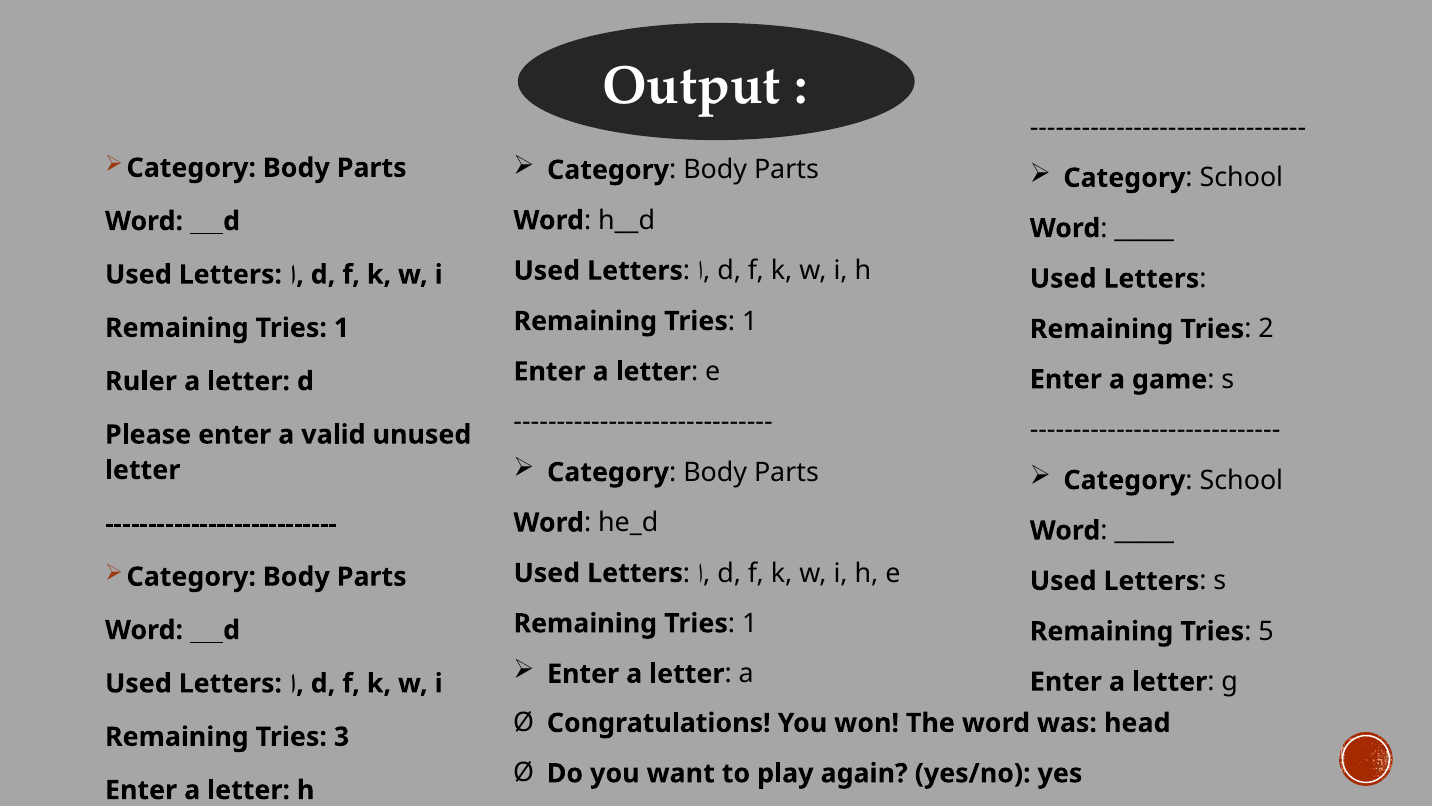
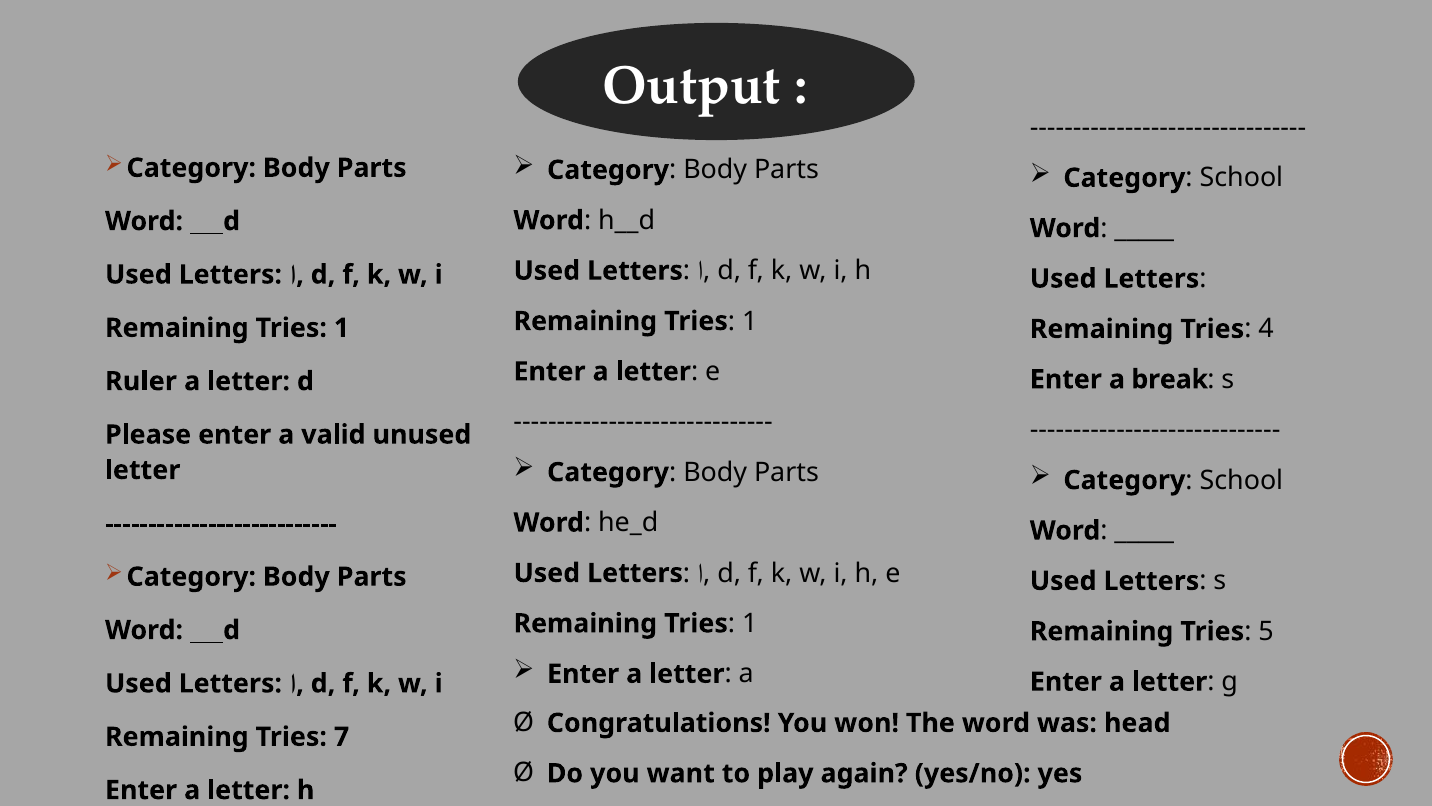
2: 2 -> 4
game: game -> break
3: 3 -> 7
